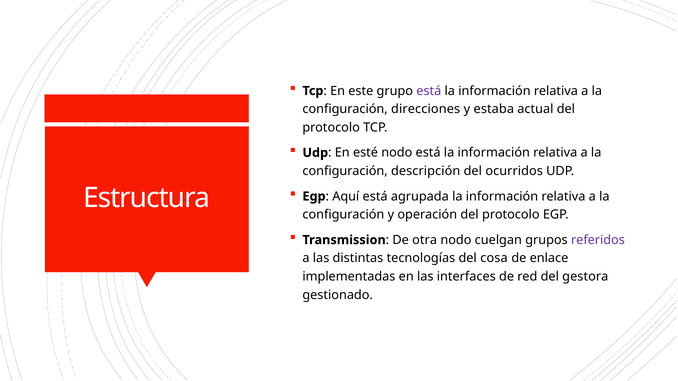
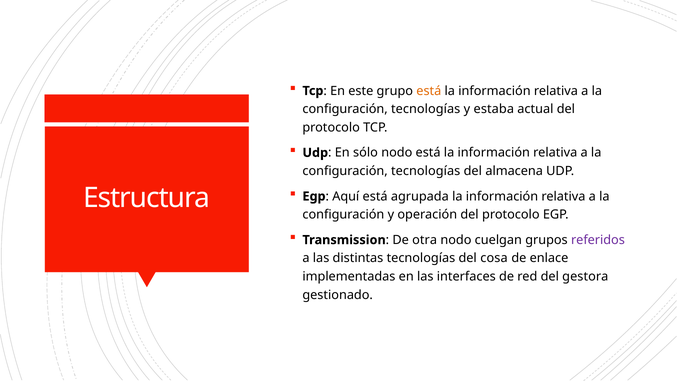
está at (429, 91) colour: purple -> orange
direcciones at (426, 109): direcciones -> tecnologías
esté: esté -> sólo
descripción at (426, 171): descripción -> tecnologías
ocurridos: ocurridos -> almacena
